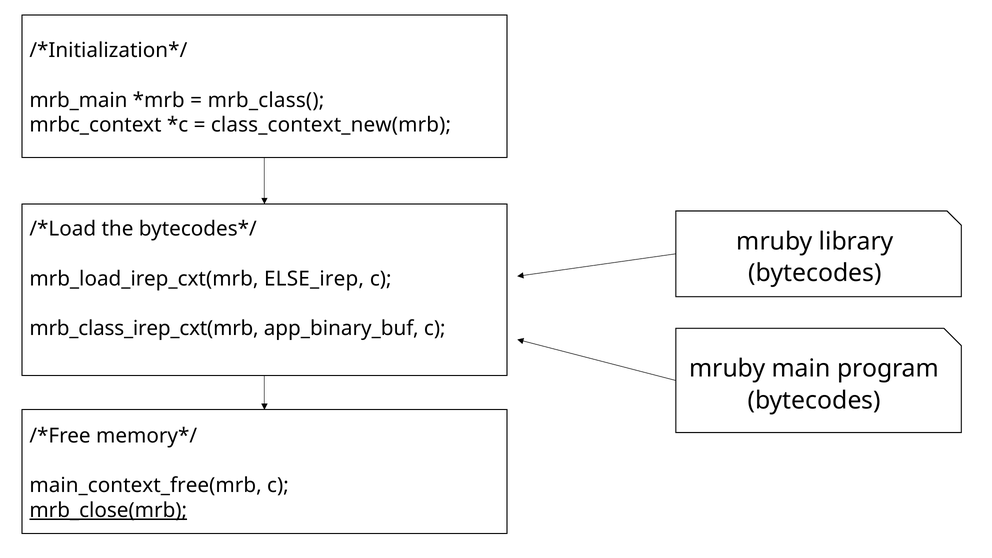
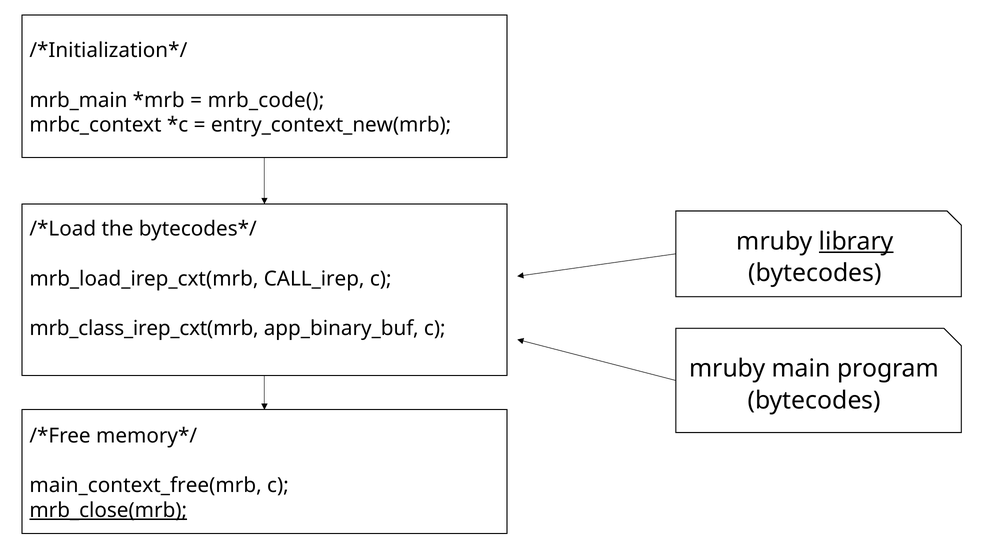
mrb_class(: mrb_class( -> mrb_code(
class_context_new(mrb: class_context_new(mrb -> entry_context_new(mrb
library underline: none -> present
ELSE_irep: ELSE_irep -> CALL_irep
